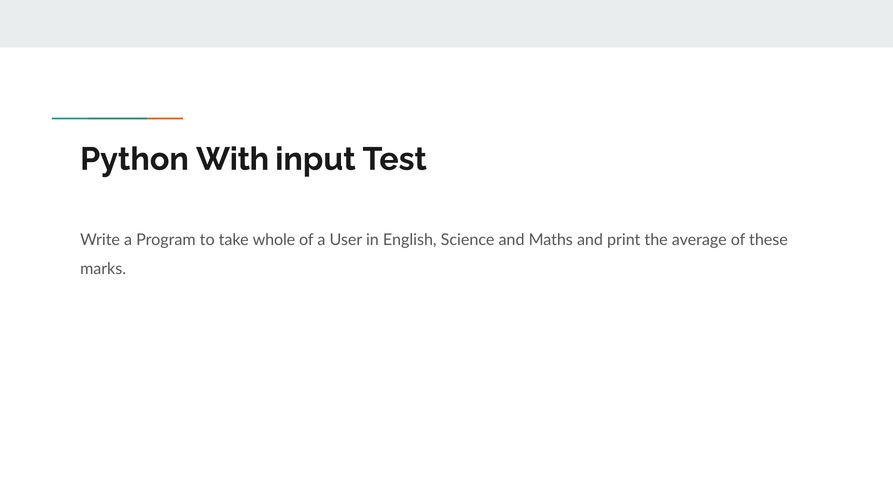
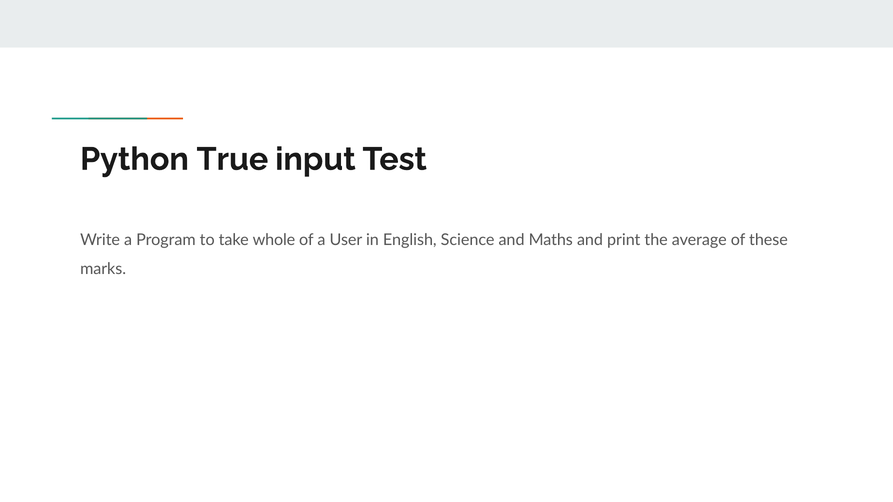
With: With -> True
